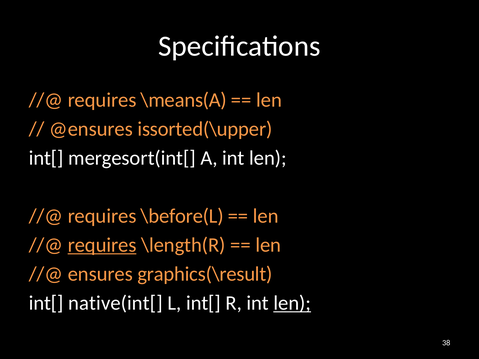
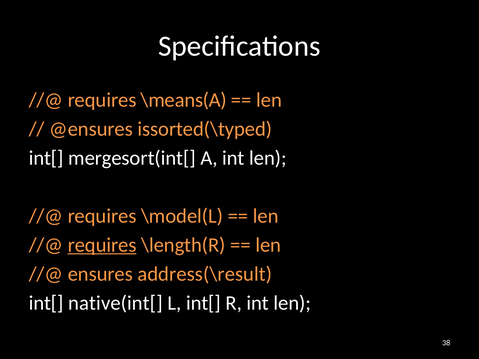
issorted(\upper: issorted(\upper -> issorted(\typed
\before(L: \before(L -> \model(L
graphics(\result: graphics(\result -> address(\result
len at (292, 303) underline: present -> none
